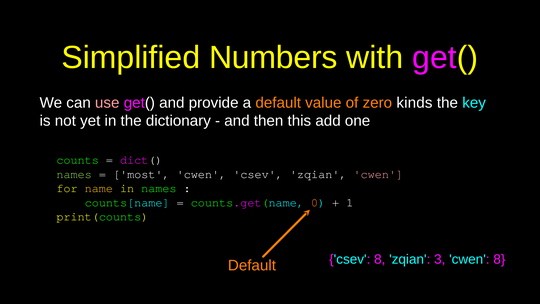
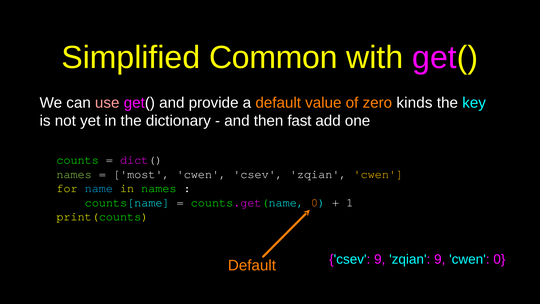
Numbers: Numbers -> Common
this: this -> fast
cwen at (378, 174) colour: pink -> yellow
name colour: yellow -> light blue
csev 8: 8 -> 9
zqian 3: 3 -> 9
cwen 8: 8 -> 0
